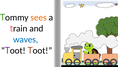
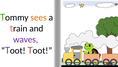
waves colour: blue -> purple
